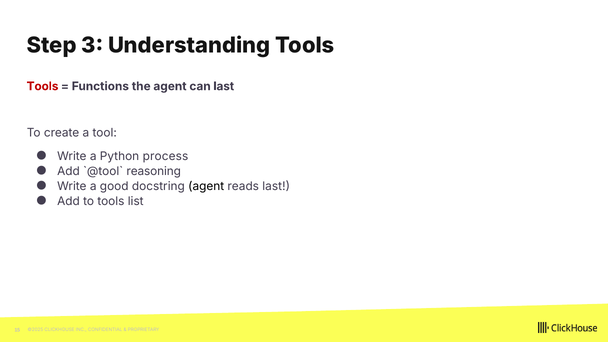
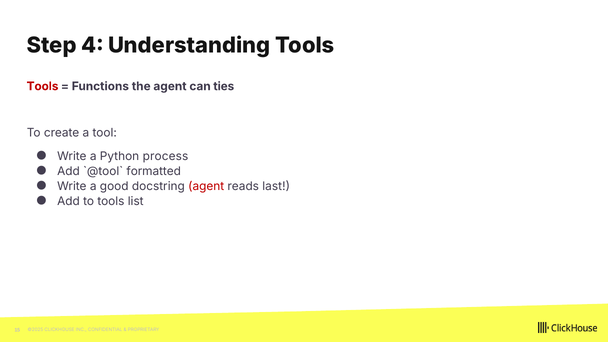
3: 3 -> 4
can last: last -> ties
reasoning: reasoning -> formatted
agent at (206, 186) colour: black -> red
